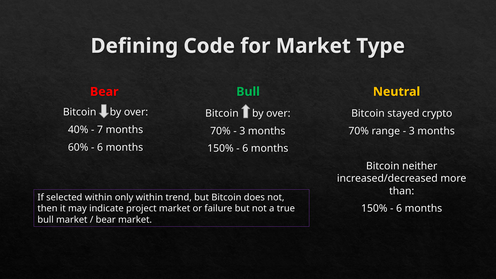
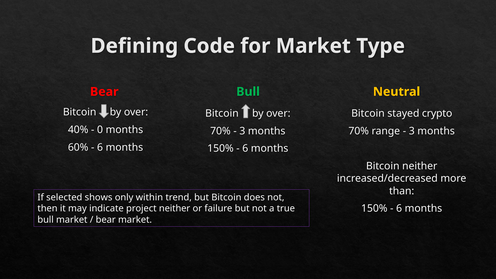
7: 7 -> 0
selected within: within -> shows
project market: market -> neither
